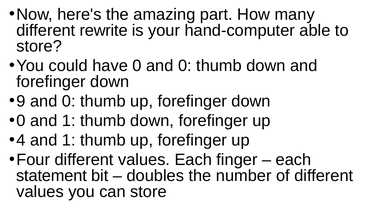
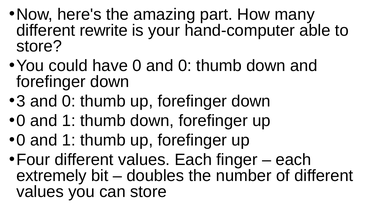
9: 9 -> 3
4 at (21, 140): 4 -> 0
statement: statement -> extremely
